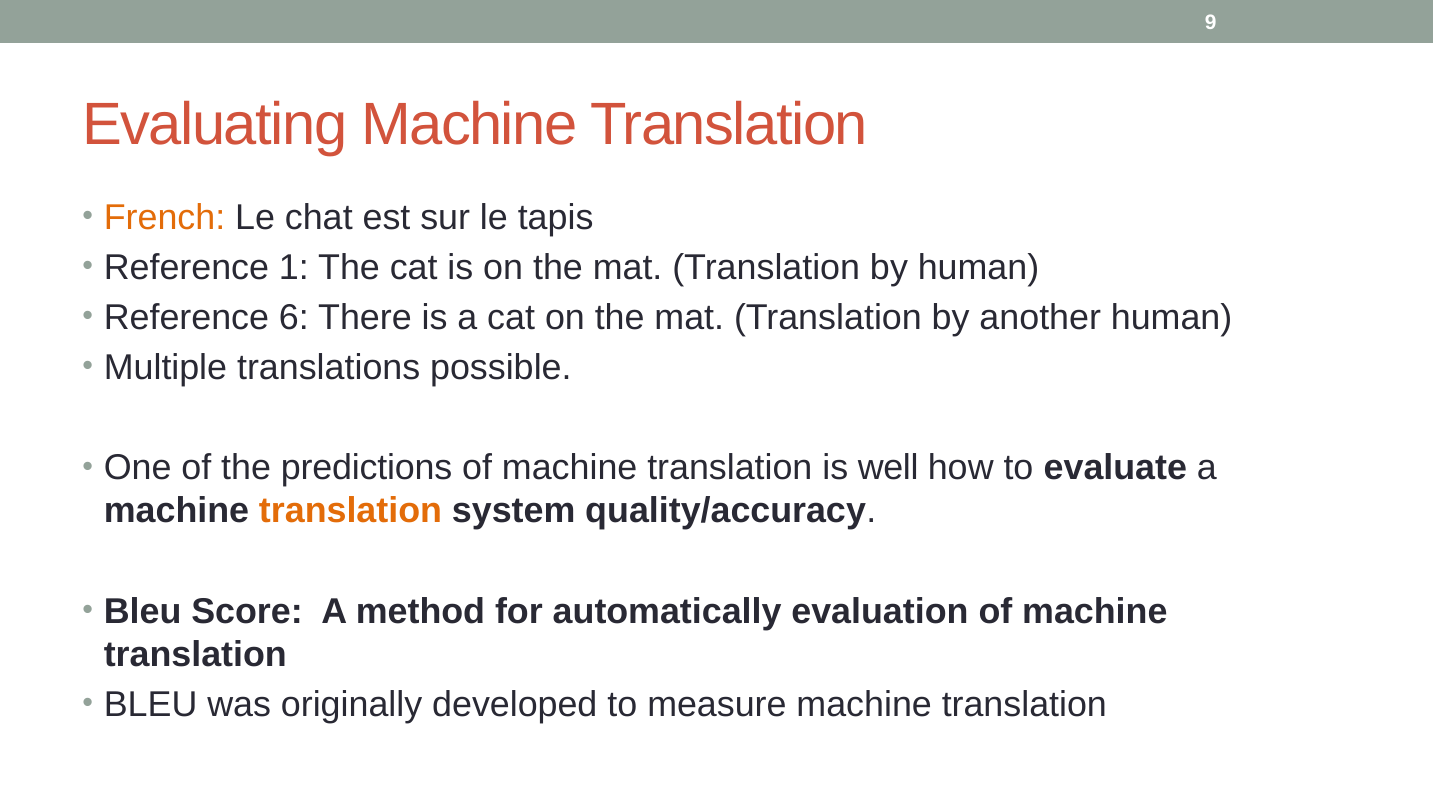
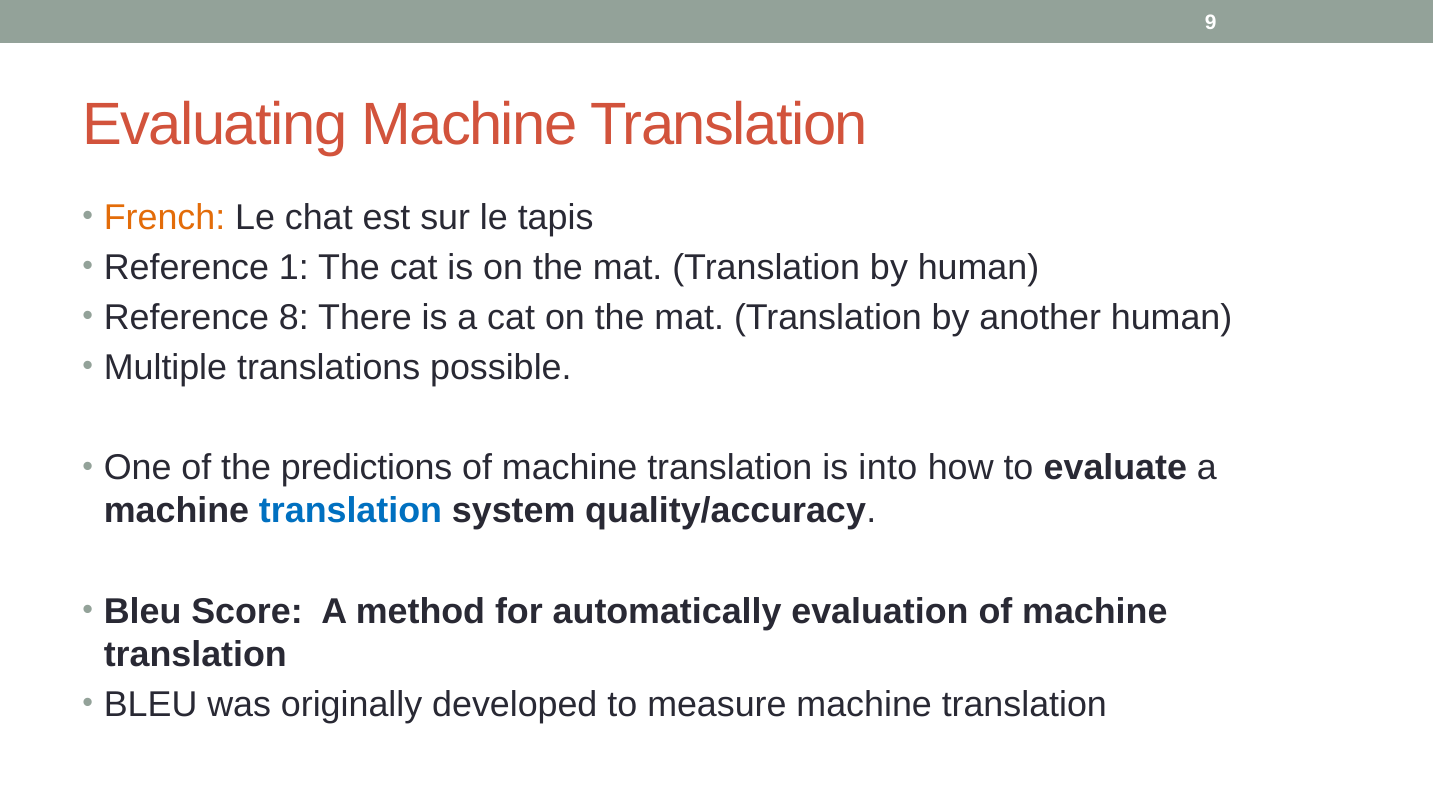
6: 6 -> 8
well: well -> into
translation at (350, 511) colour: orange -> blue
